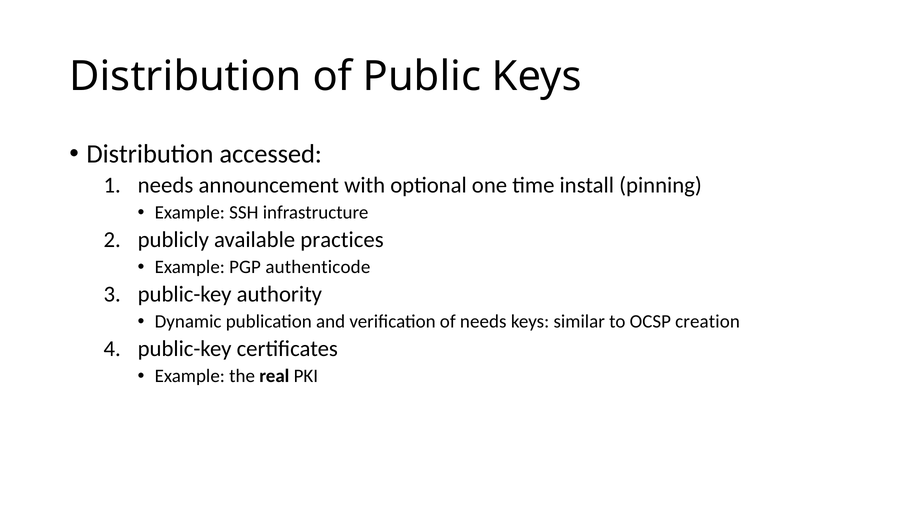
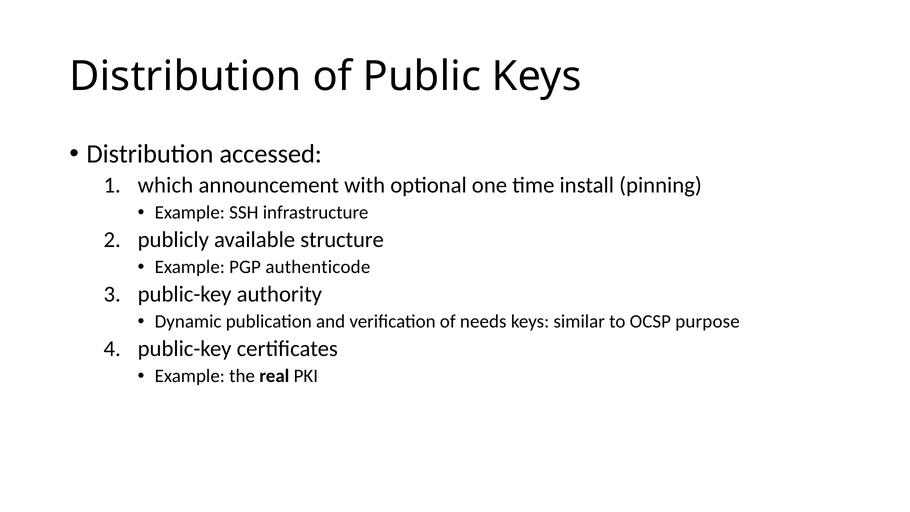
needs at (166, 185): needs -> which
practices: practices -> structure
creation: creation -> purpose
